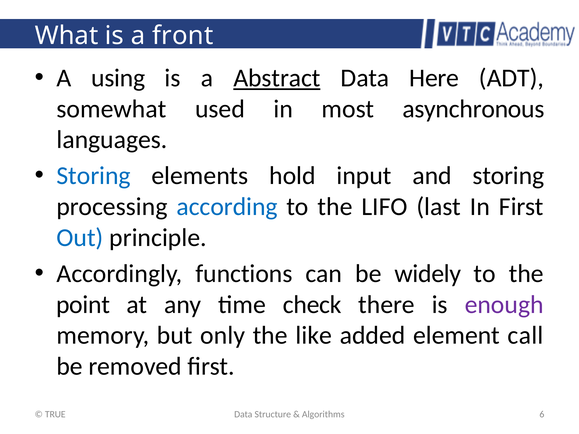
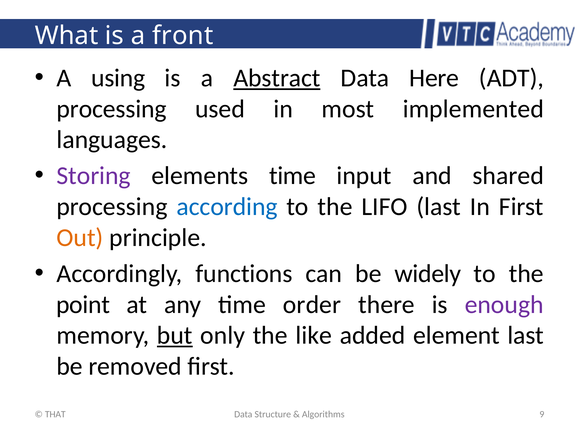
somewhat at (111, 109): somewhat -> processing
asynchronous: asynchronous -> implemented
Storing at (94, 176) colour: blue -> purple
elements hold: hold -> time
and storing: storing -> shared
Out colour: blue -> orange
check: check -> order
but underline: none -> present
element call: call -> last
6: 6 -> 9
TRUE: TRUE -> THAT
